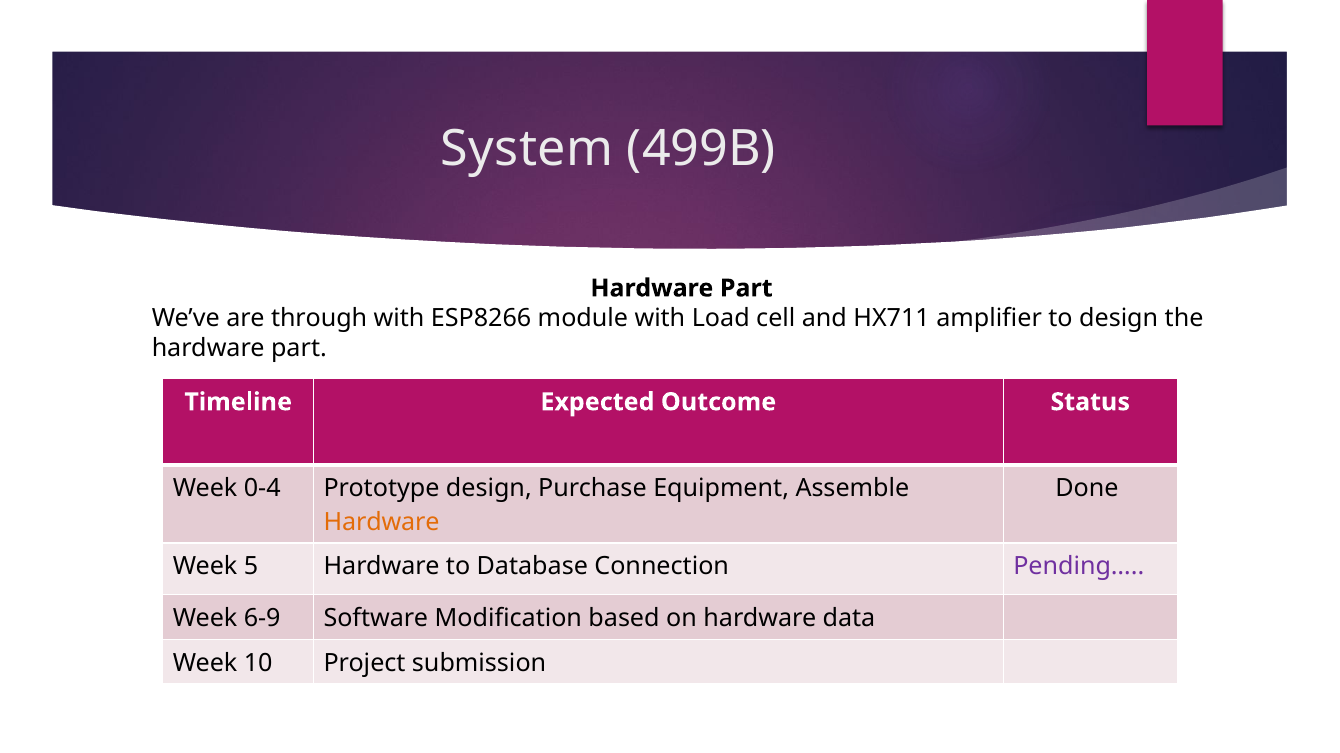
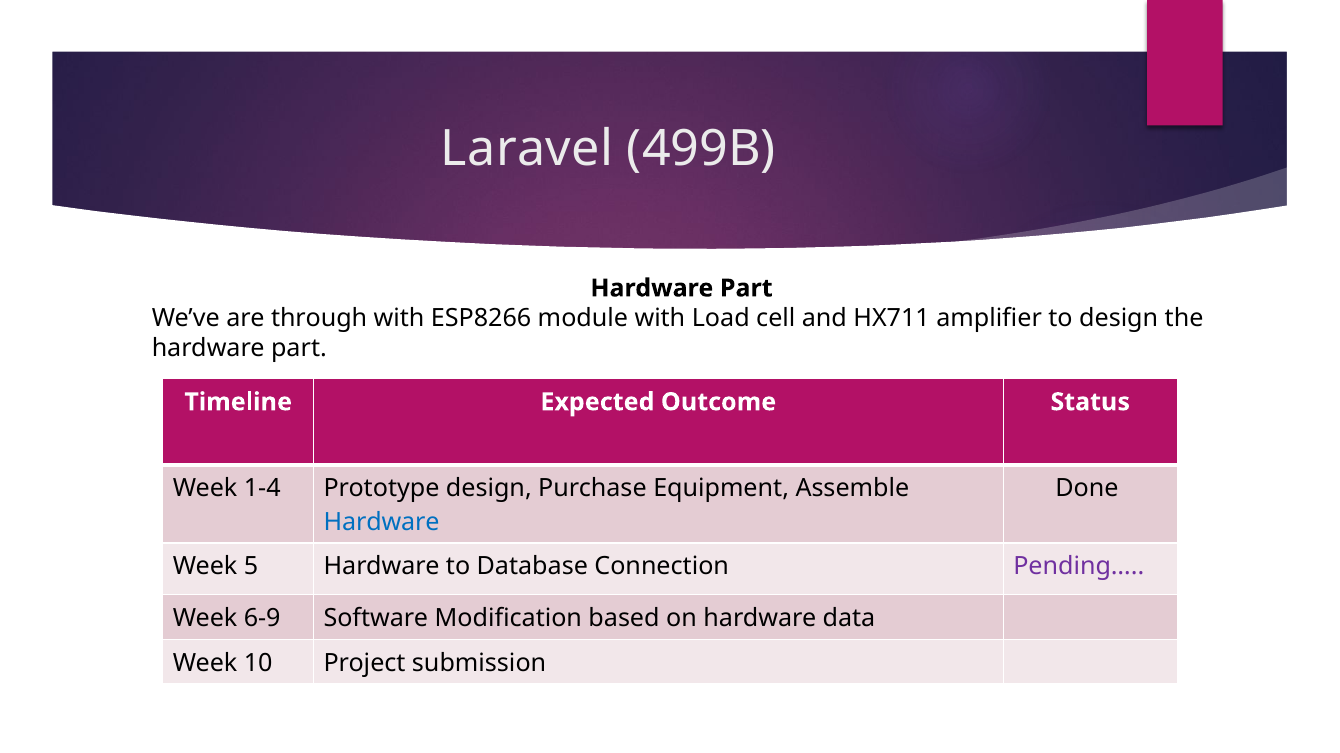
System: System -> Laravel
0-4: 0-4 -> 1-4
Hardware at (382, 523) colour: orange -> blue
